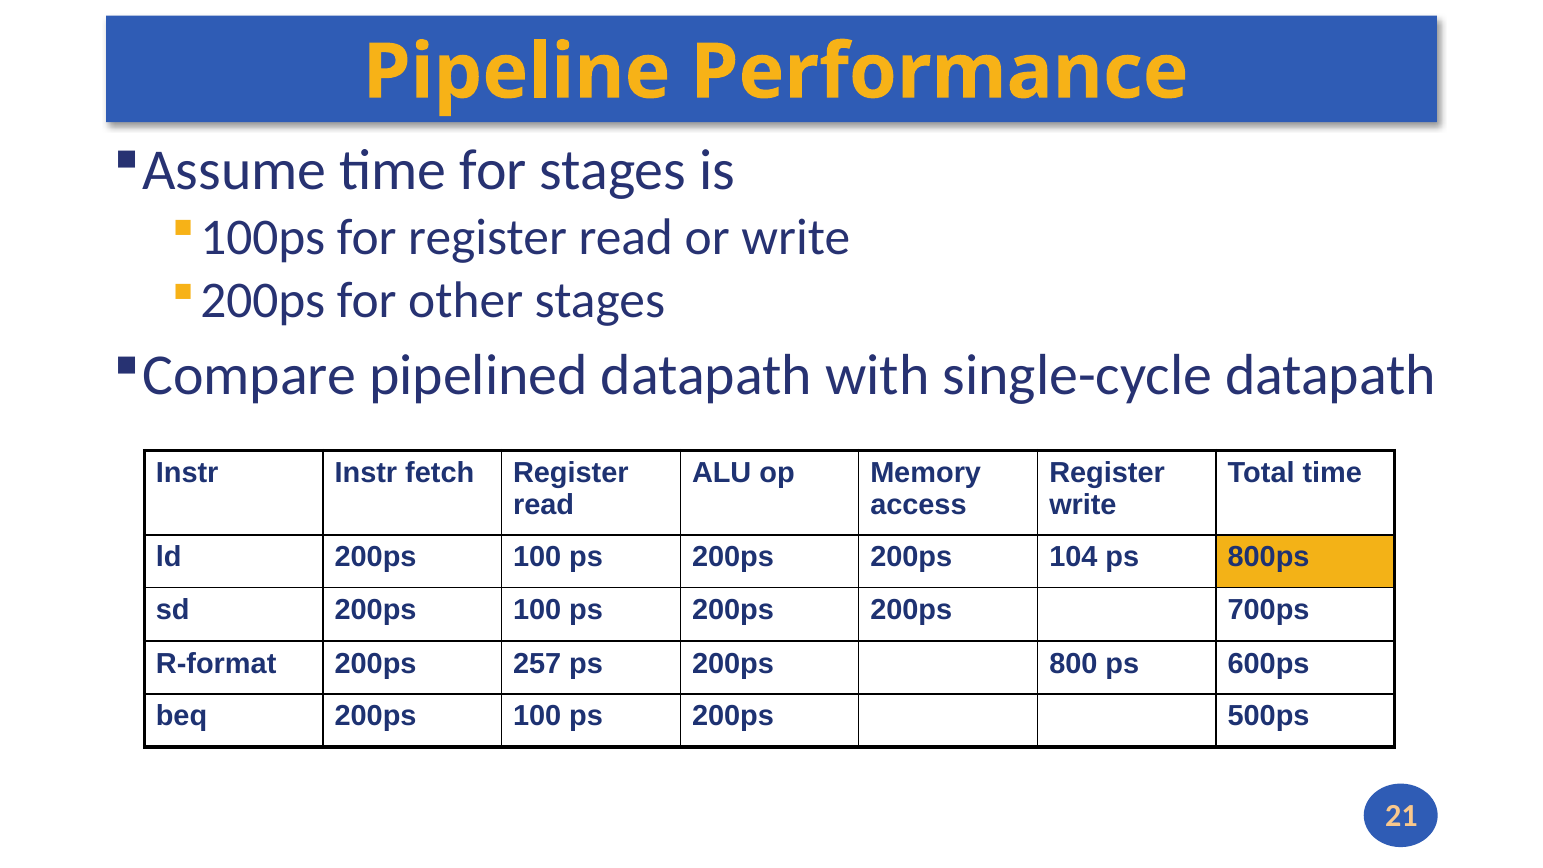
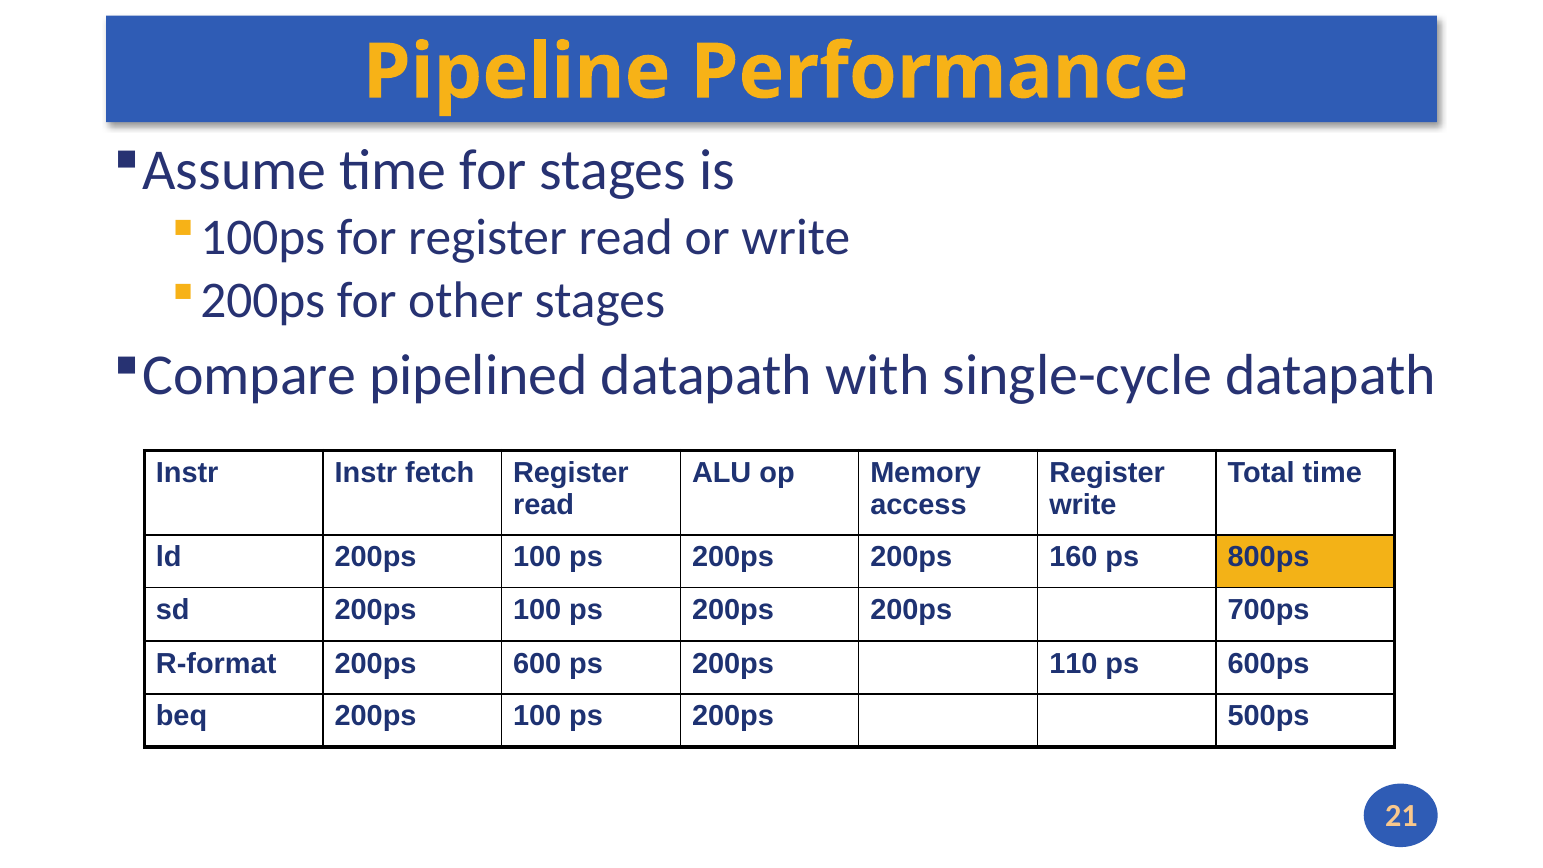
104: 104 -> 160
257: 257 -> 600
800: 800 -> 110
